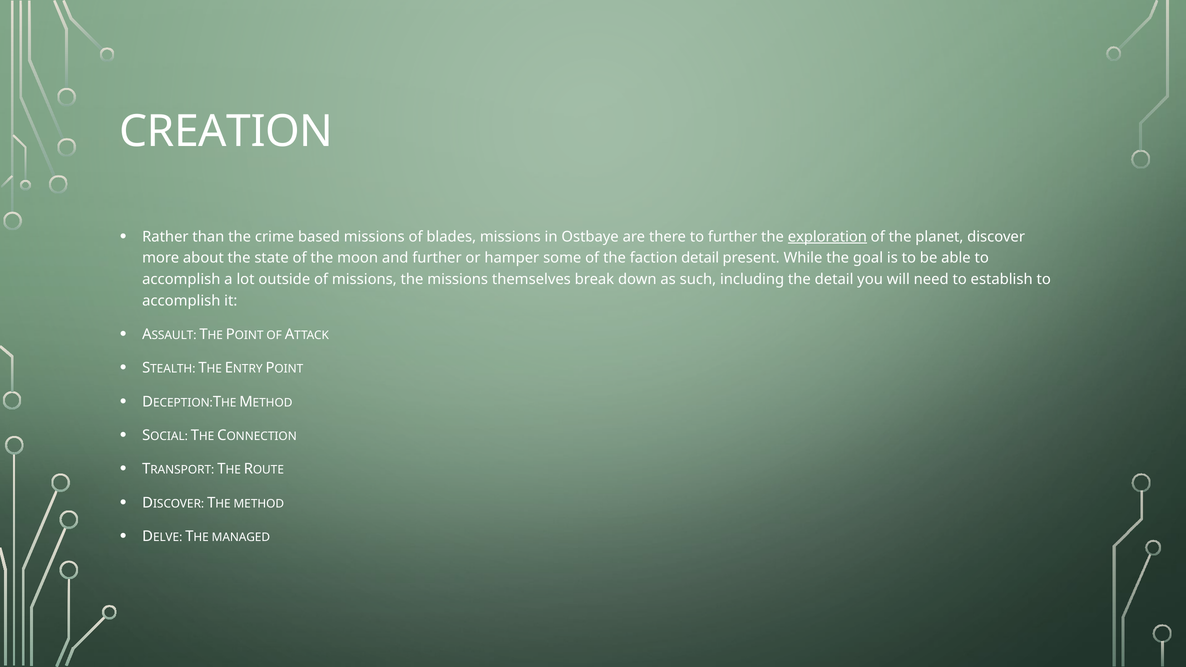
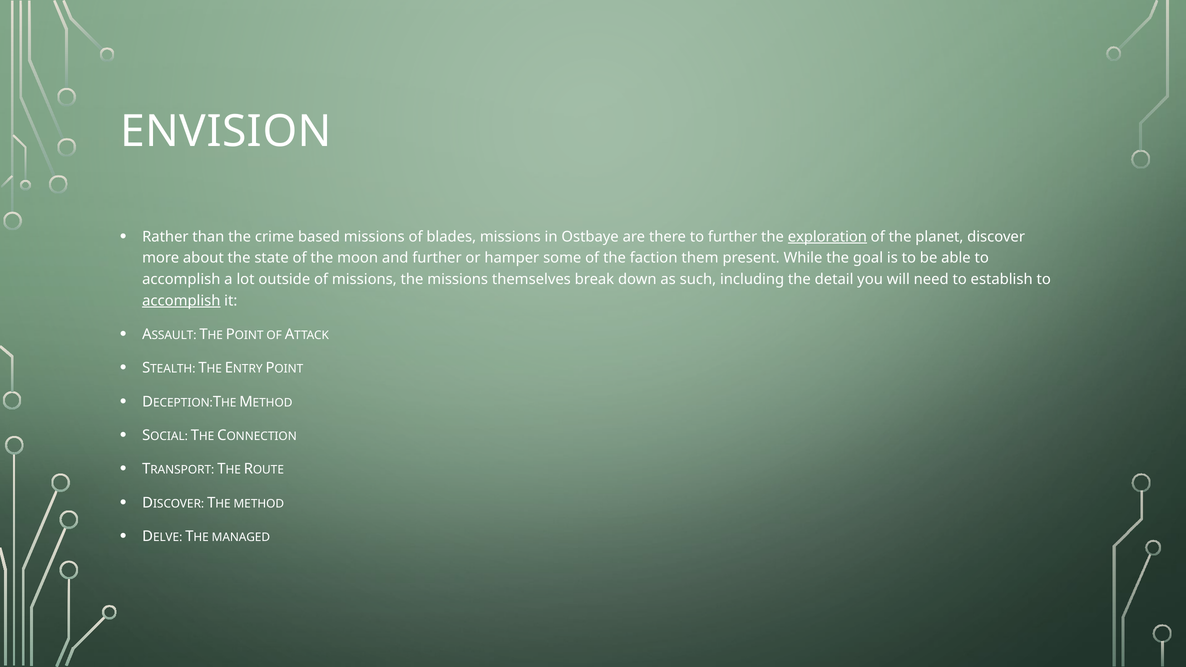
CREATION: CREATION -> ENVISION
faction detail: detail -> them
accomplish at (181, 301) underline: none -> present
